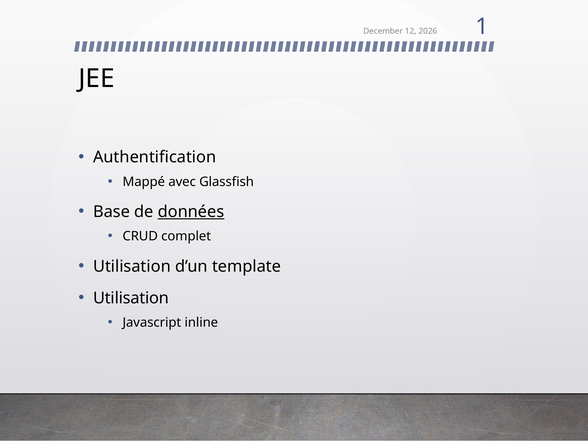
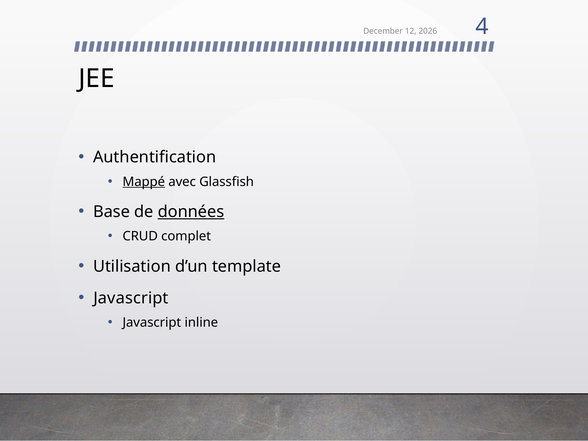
1: 1 -> 4
Mappé underline: none -> present
Utilisation at (131, 298): Utilisation -> Javascript
